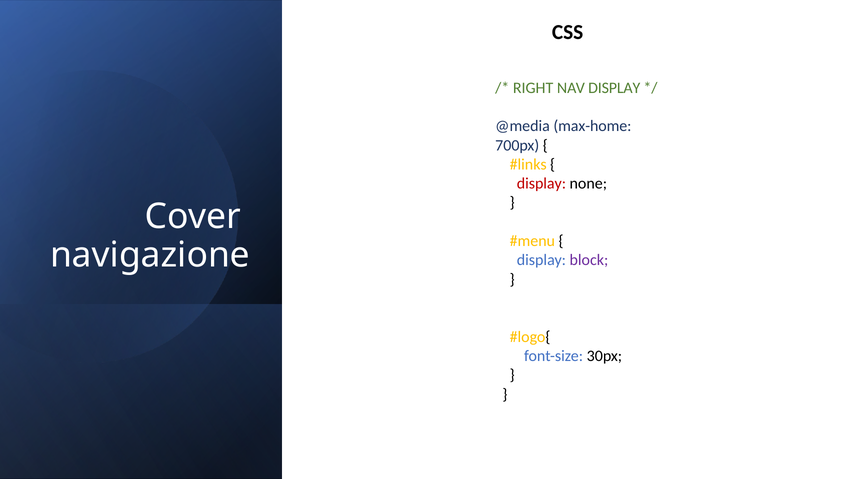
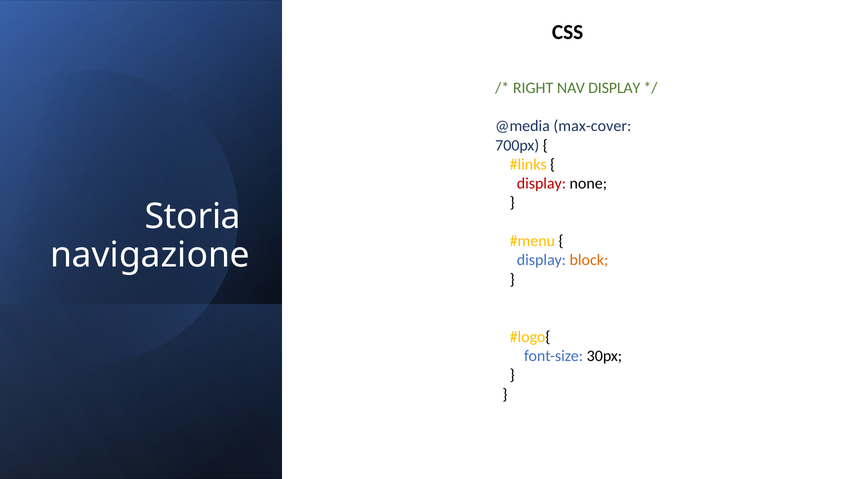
max-home: max-home -> max-cover
Cover: Cover -> Storia
block colour: purple -> orange
